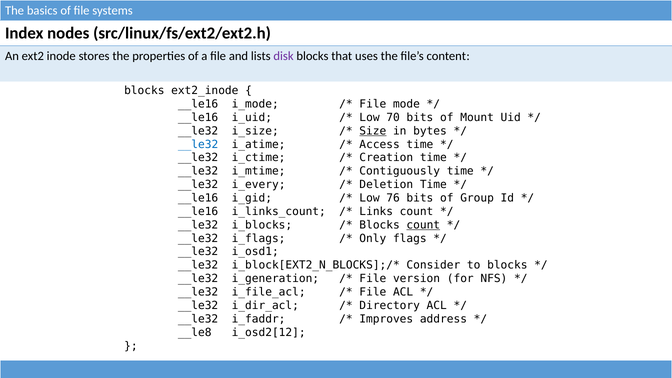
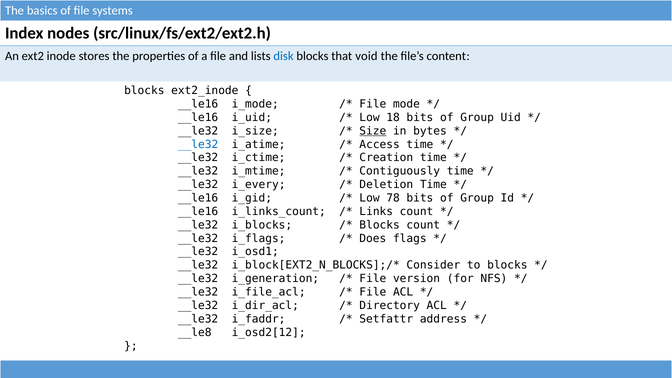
disk colour: purple -> blue
uses: uses -> void
70: 70 -> 18
Mount at (477, 117): Mount -> Group
76: 76 -> 78
count at (423, 225) underline: present -> none
Only: Only -> Does
Improves: Improves -> Setfattr
